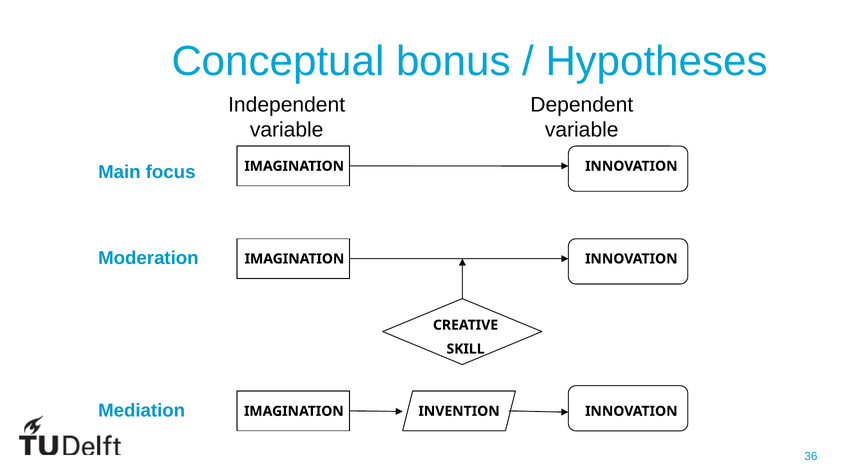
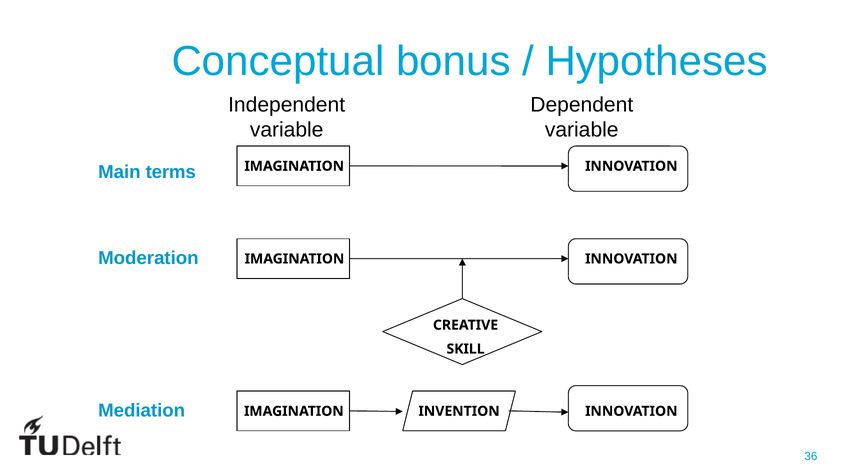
focus: focus -> terms
